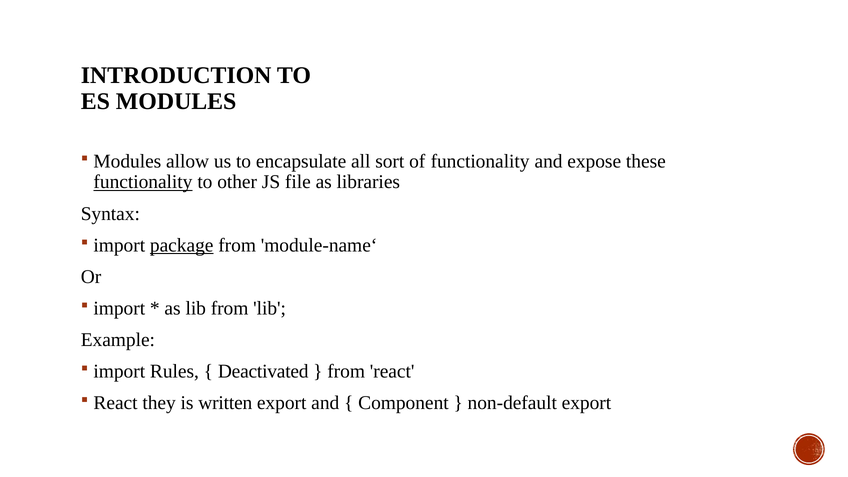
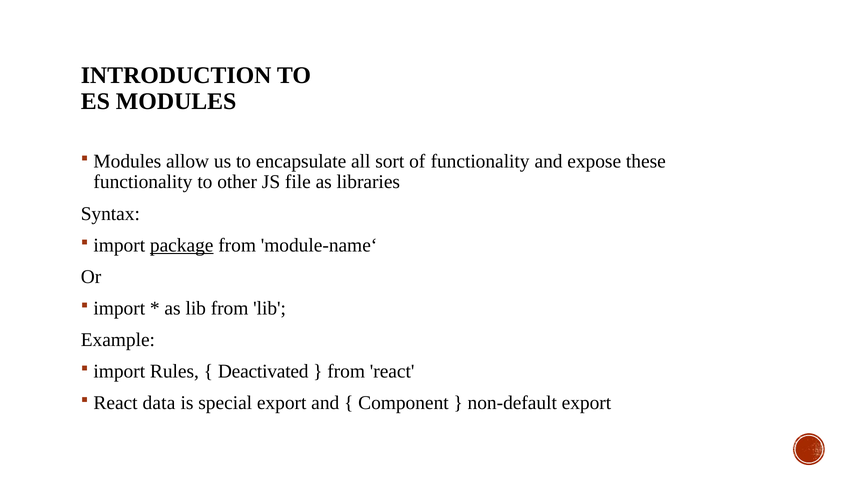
functionality at (143, 182) underline: present -> none
they: they -> data
written: written -> special
